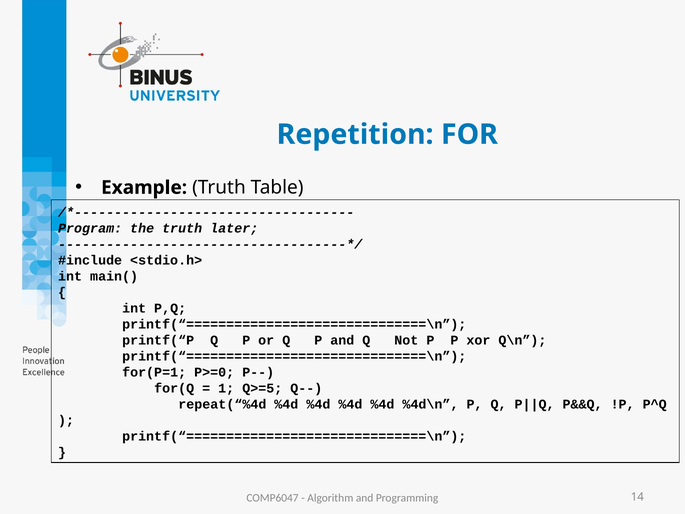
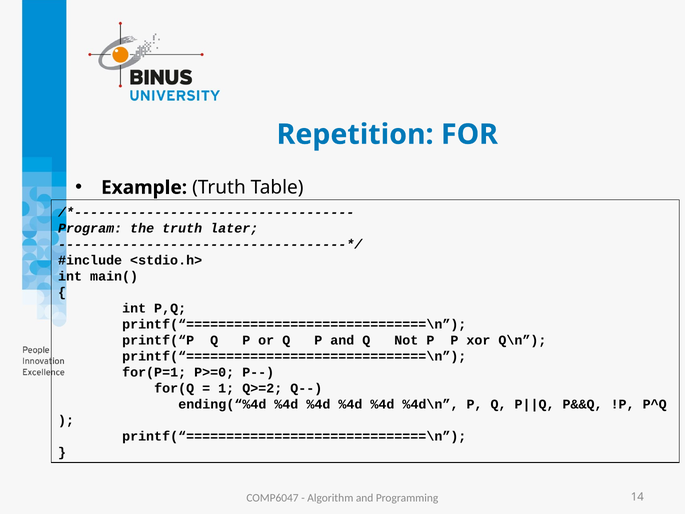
Q>=5: Q>=5 -> Q>=2
repeat(“%4d: repeat(“%4d -> ending(“%4d
